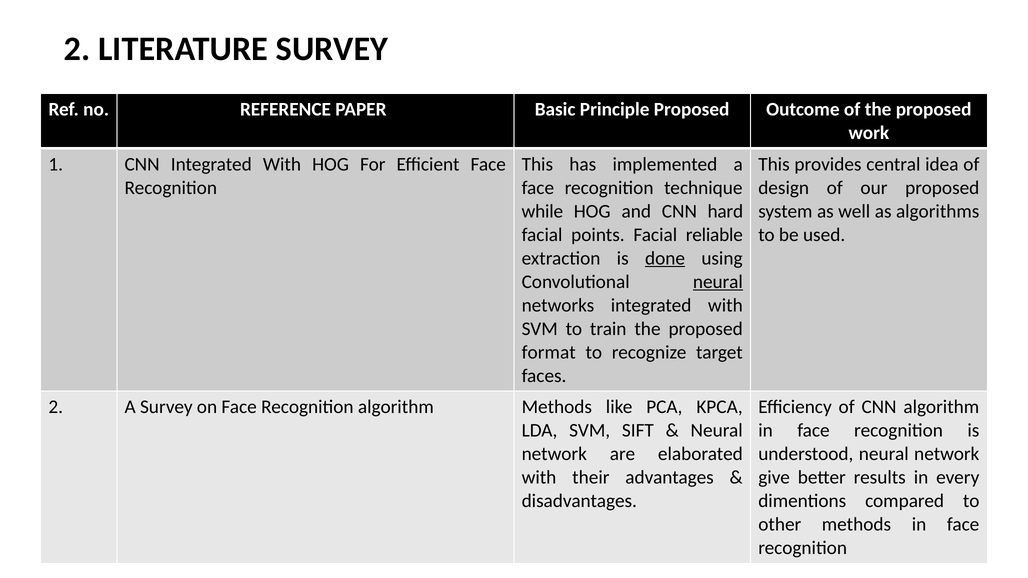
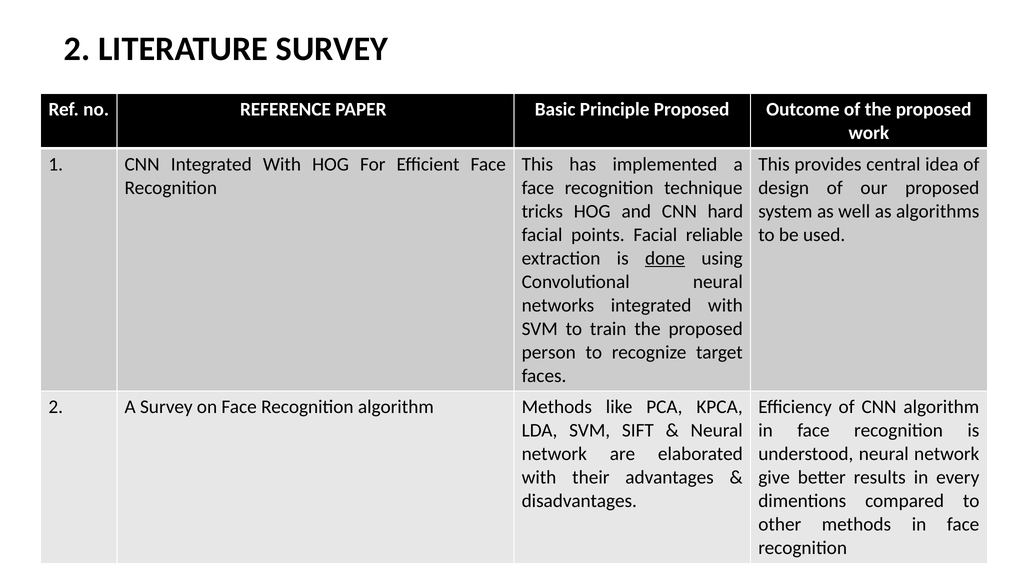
while: while -> tricks
neural at (718, 282) underline: present -> none
format: format -> person
